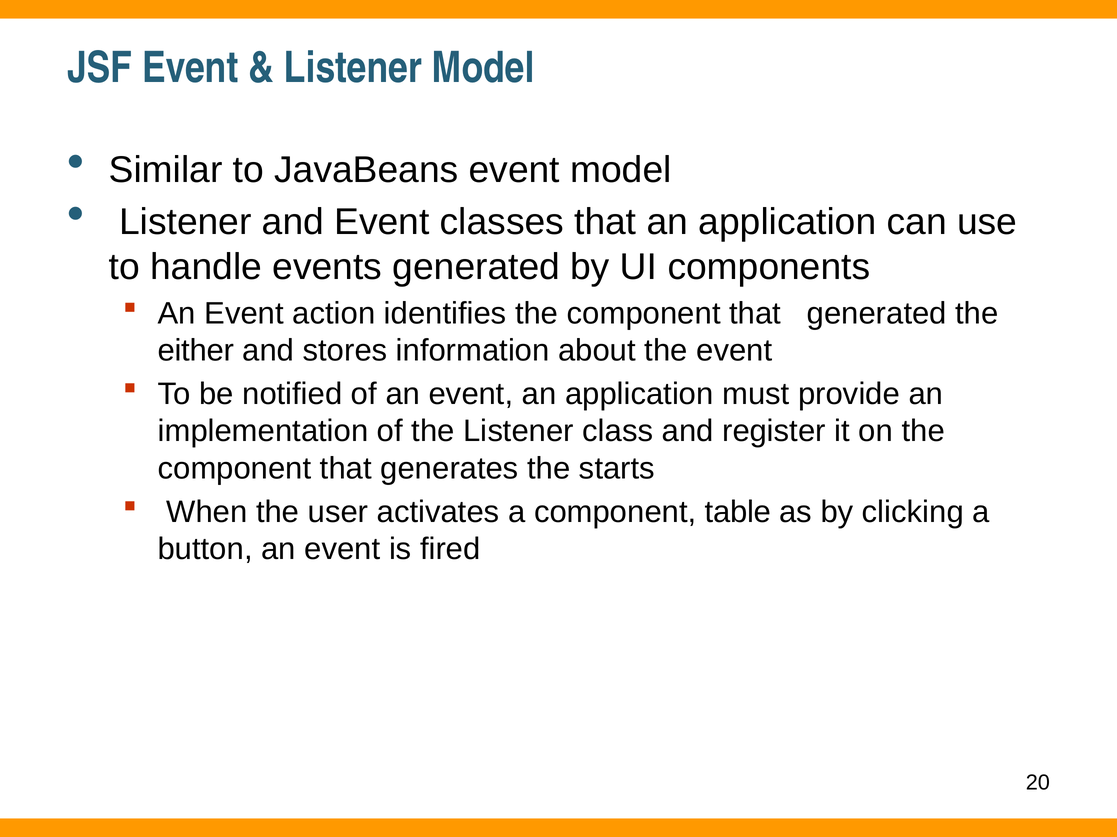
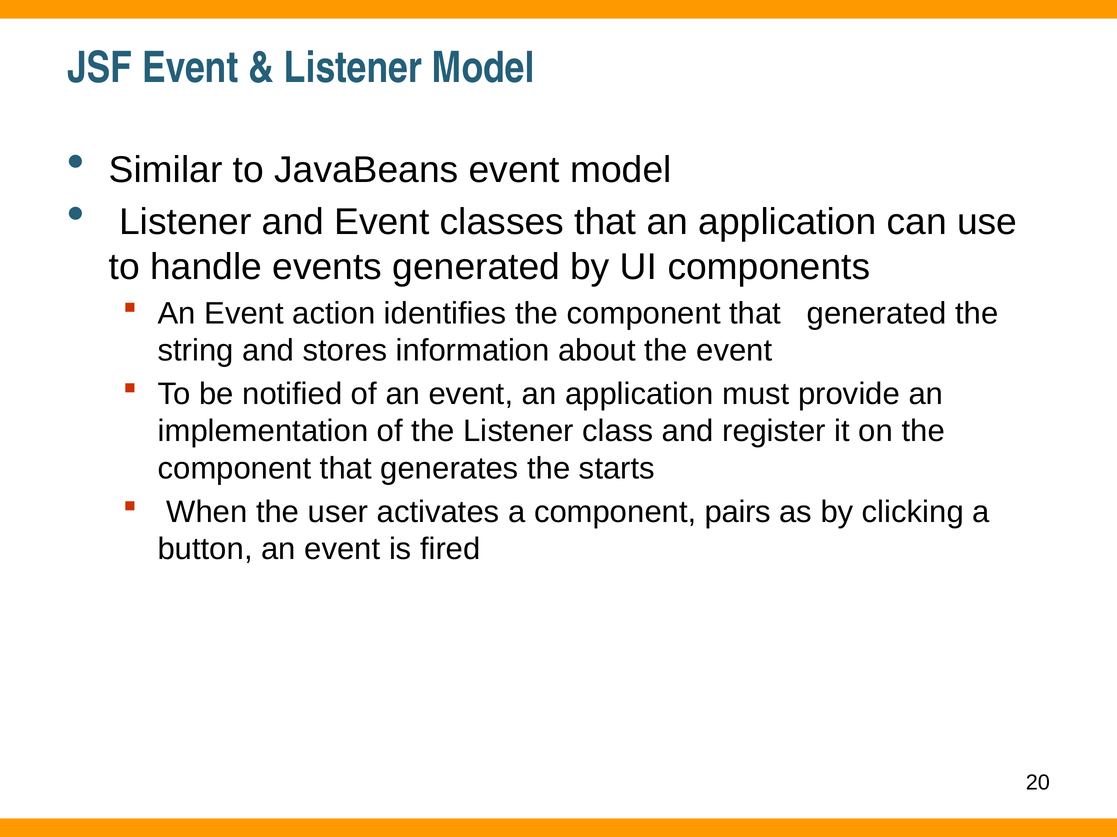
either: either -> string
table: table -> pairs
